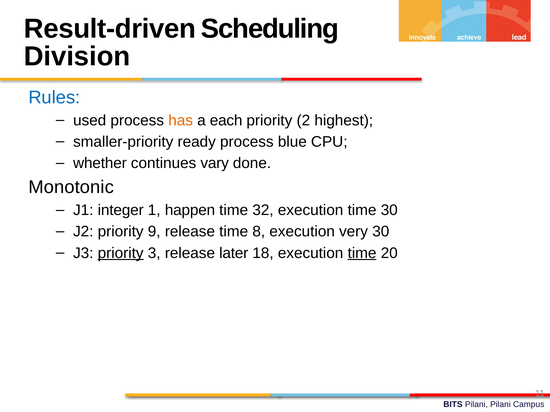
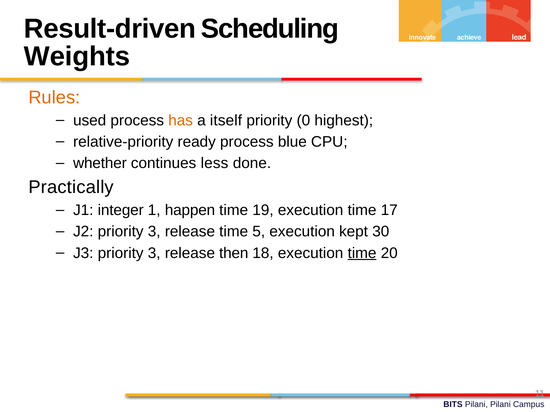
Division: Division -> Weights
Rules colour: blue -> orange
each: each -> itself
2: 2 -> 0
smaller-priority: smaller-priority -> relative-priority
vary: vary -> less
Monotonic: Monotonic -> Practically
32: 32 -> 19
time 30: 30 -> 17
J2 priority 9: 9 -> 3
8: 8 -> 5
very: very -> kept
priority at (121, 253) underline: present -> none
later: later -> then
